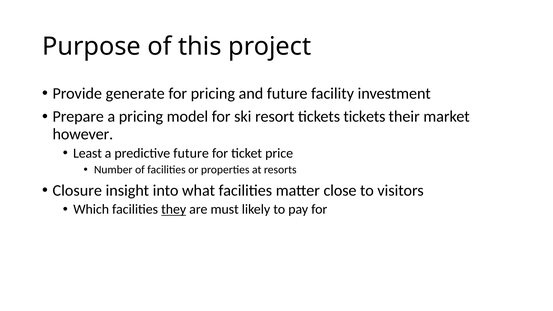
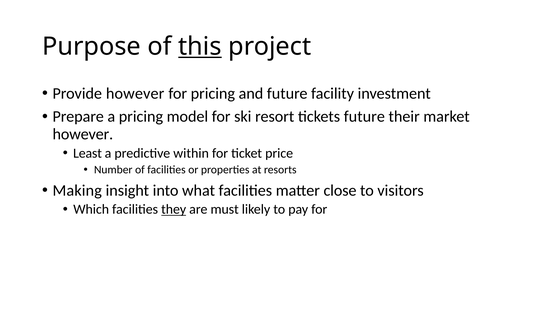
this underline: none -> present
Provide generate: generate -> however
tickets tickets: tickets -> future
predictive future: future -> within
Closure: Closure -> Making
